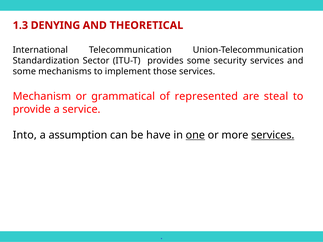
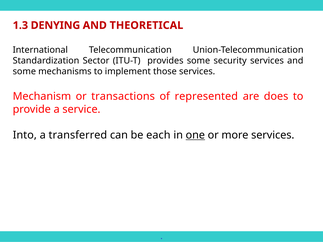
grammatical: grammatical -> transactions
steal: steal -> does
assumption: assumption -> transferred
have: have -> each
services at (273, 135) underline: present -> none
